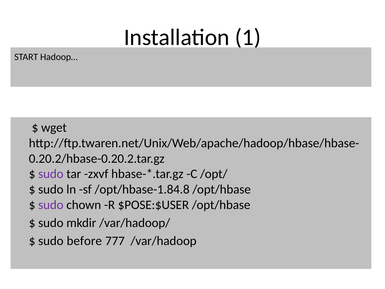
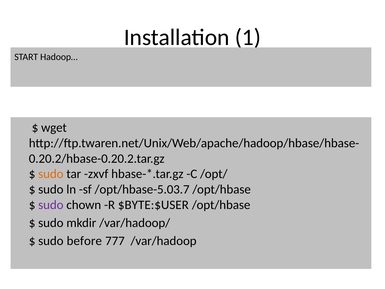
sudo at (51, 174) colour: purple -> orange
/opt/hbase-1.84.8: /opt/hbase-1.84.8 -> /opt/hbase-5.03.7
$POSE:$USER: $POSE:$USER -> $BYTE:$USER
